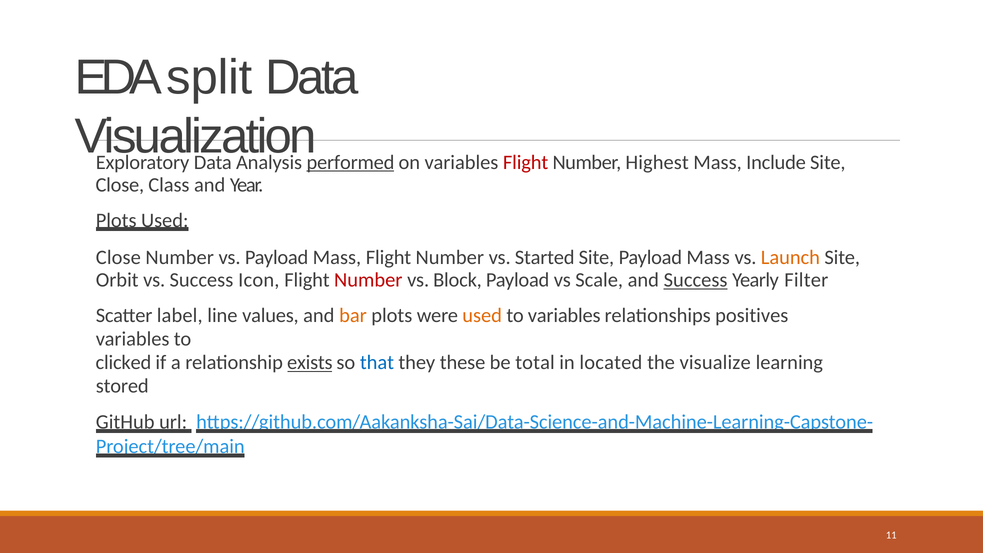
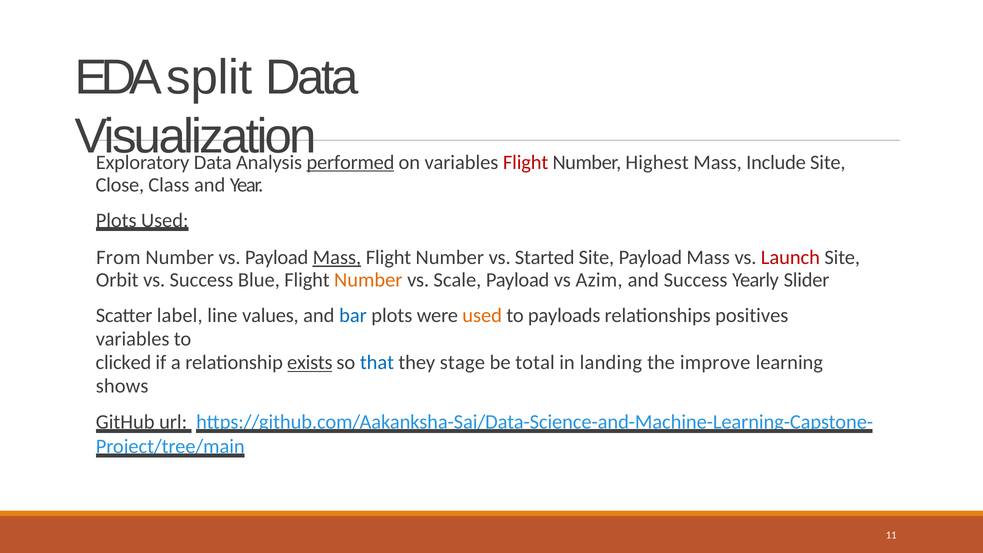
Close at (118, 258): Close -> From
Mass at (337, 258) underline: none -> present
Launch colour: orange -> red
Icon: Icon -> Blue
Number at (368, 280) colour: red -> orange
Block: Block -> Scale
Scale: Scale -> Azim
Success at (696, 280) underline: present -> none
Filter: Filter -> Slider
bar colour: orange -> blue
to variables: variables -> payloads
these: these -> stage
located: located -> landing
visualize: visualize -> improve
stored: stored -> shows
